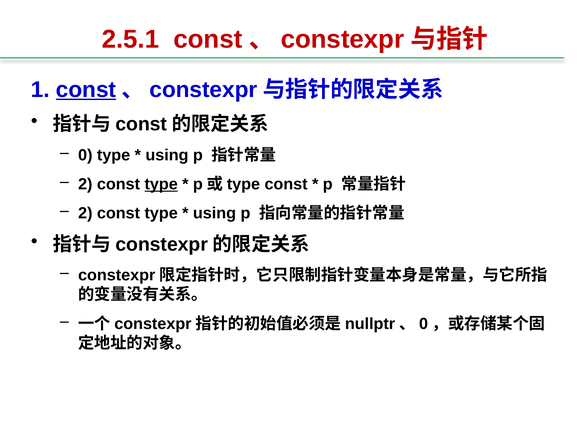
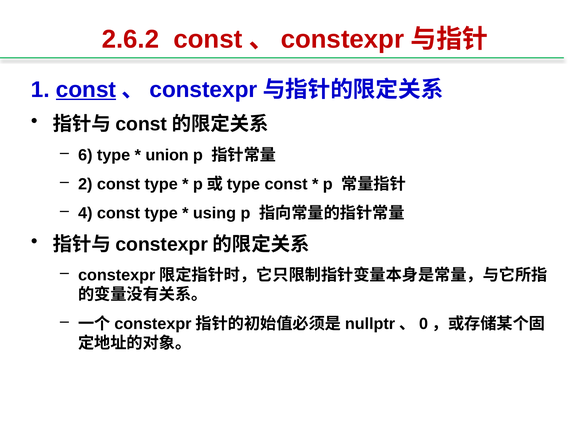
2.5.1: 2.5.1 -> 2.6.2
0: 0 -> 6
using at (167, 155): using -> union
type at (161, 184) underline: present -> none
2 at (85, 213): 2 -> 4
